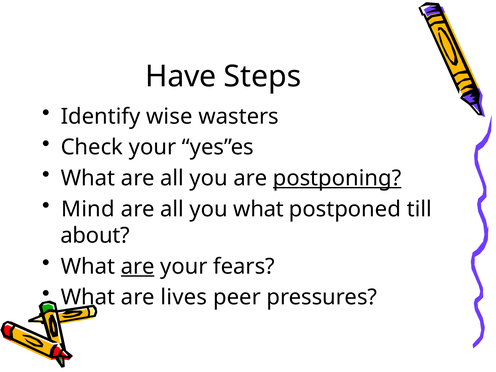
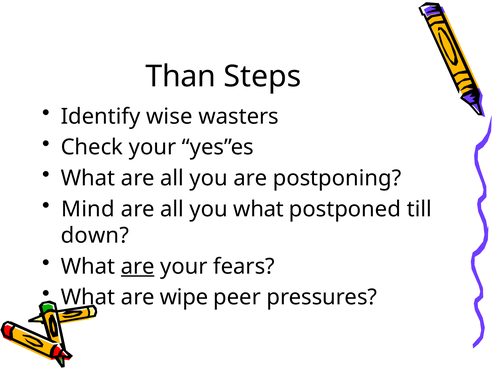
Have: Have -> Than
postponing underline: present -> none
about: about -> down
lives: lives -> wipe
